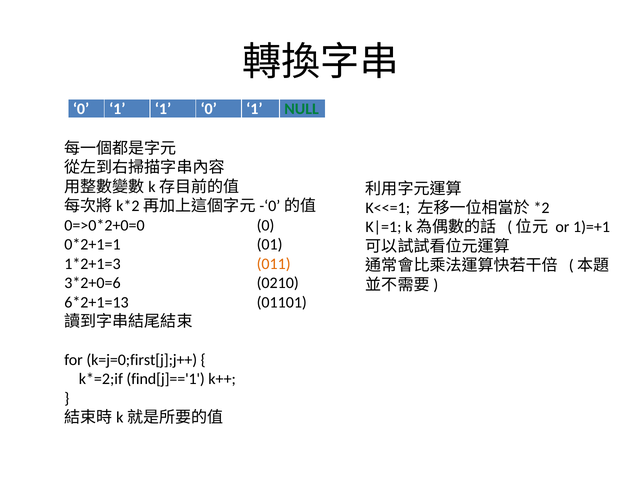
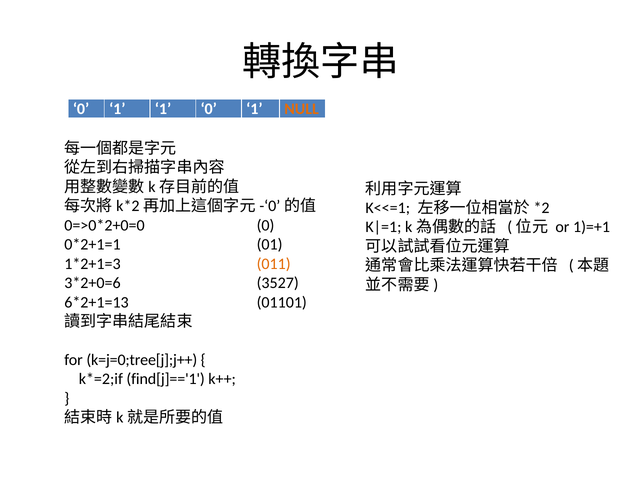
NULL colour: green -> orange
0210: 0210 -> 3527
k=j=0;first[j];j++: k=j=0;first[j];j++ -> k=j=0;tree[j];j++
